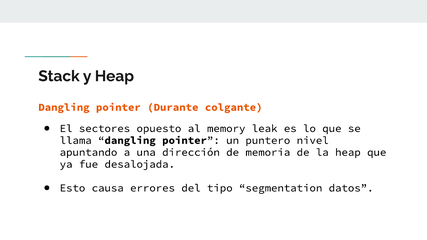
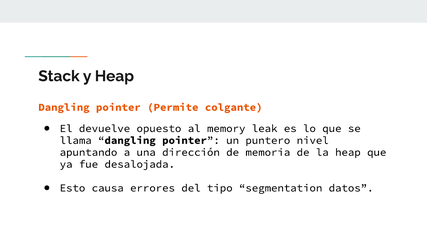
Durante: Durante -> Permite
sectores: sectores -> devuelve
